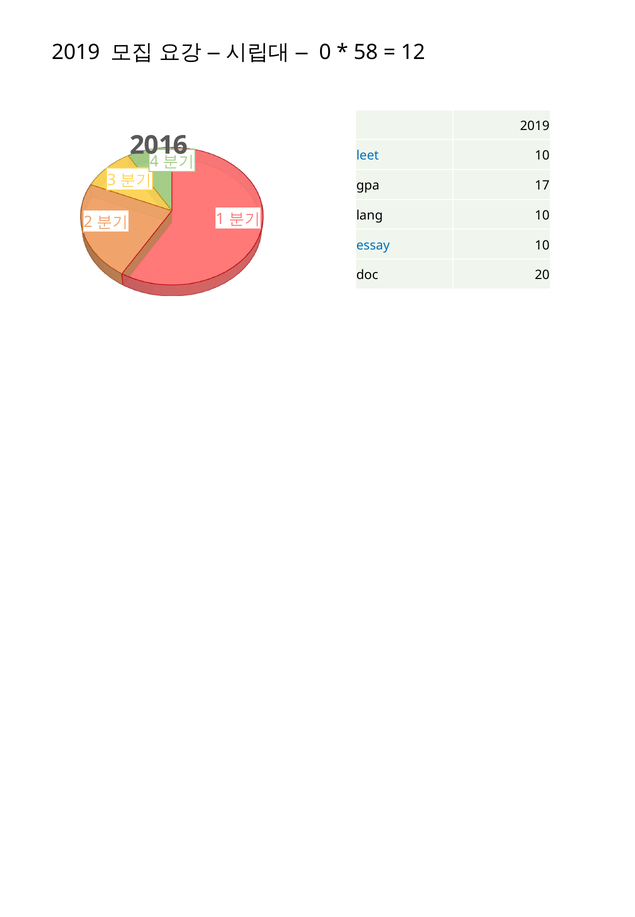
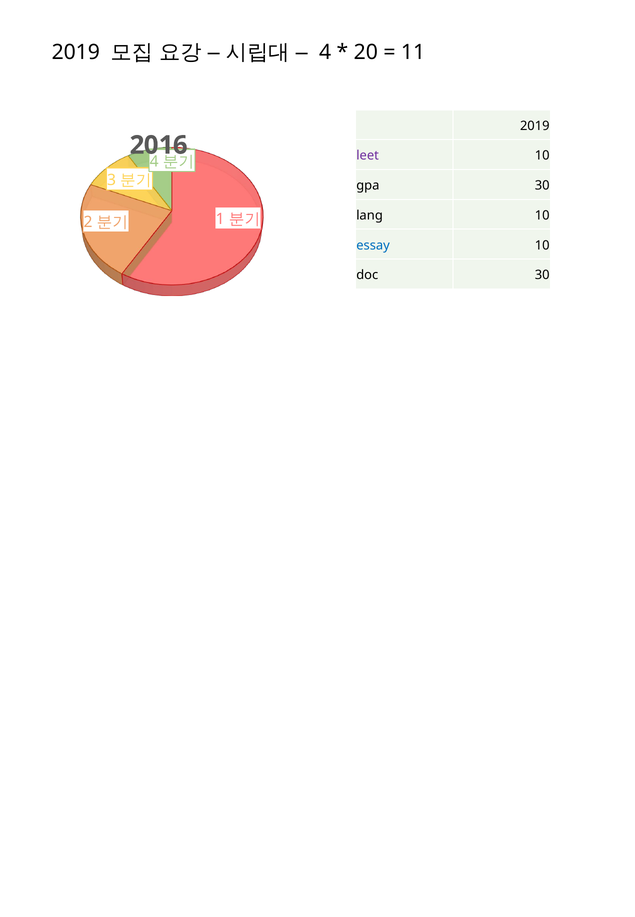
0 at (325, 52): 0 -> 4
58: 58 -> 20
12: 12 -> 11
leet colour: blue -> purple
gpa 17: 17 -> 30
doc 20: 20 -> 30
